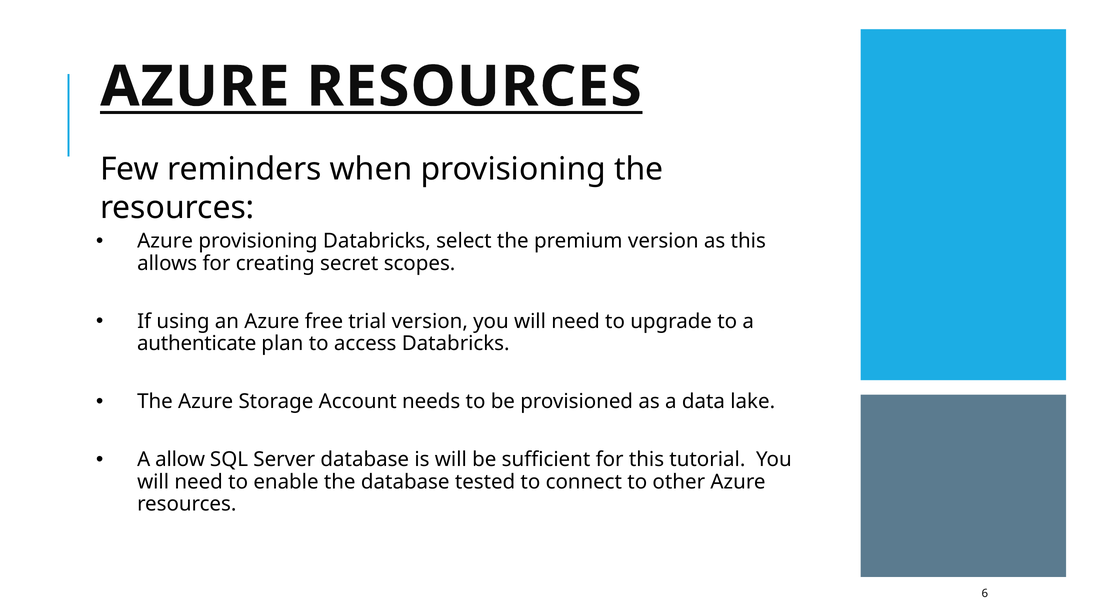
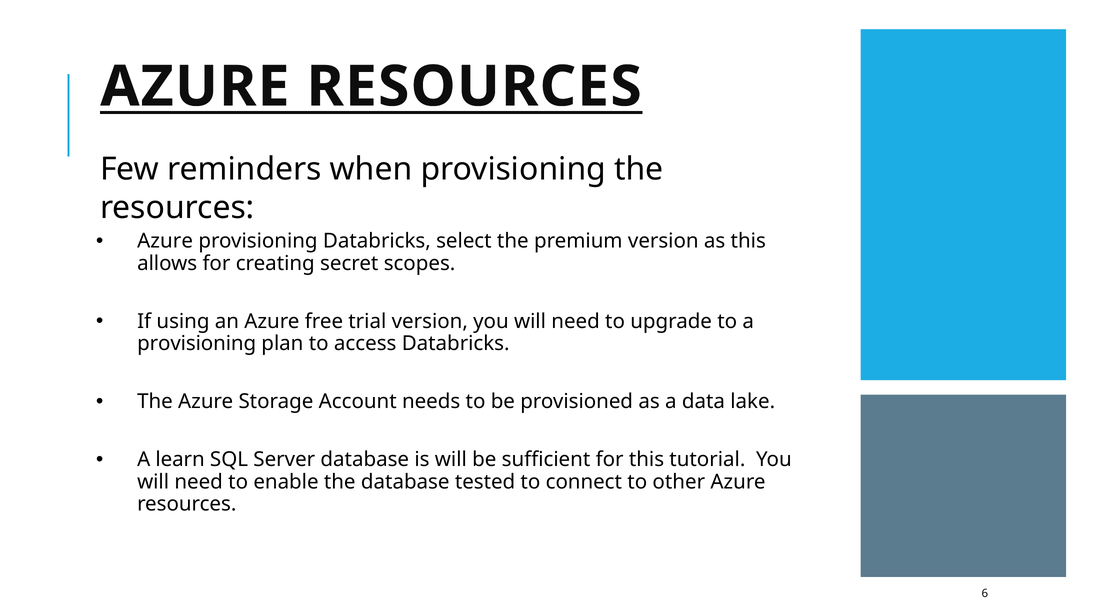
authenticate at (197, 343): authenticate -> provisioning
allow: allow -> learn
